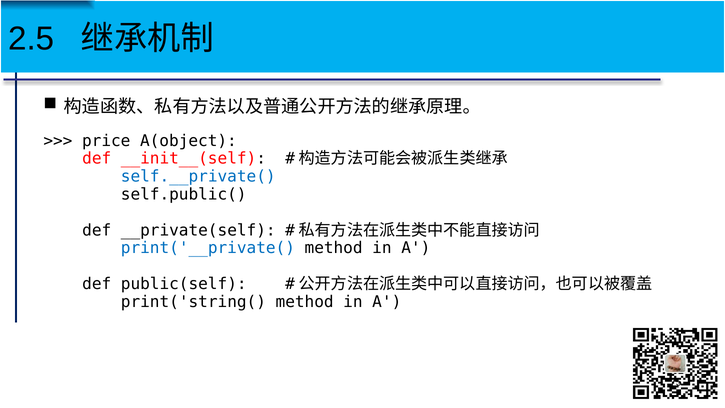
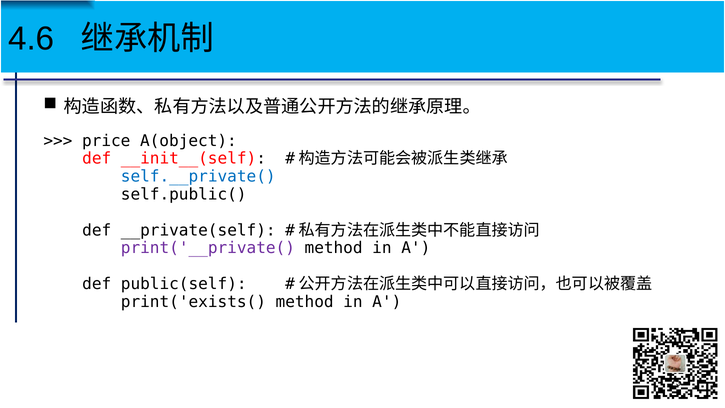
2.5: 2.5 -> 4.6
print('__private( colour: blue -> purple
print('string(: print('string( -> print('exists(
